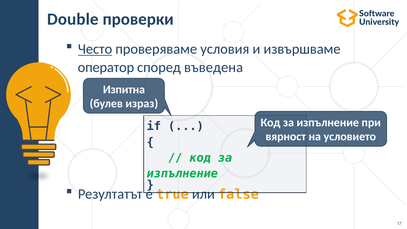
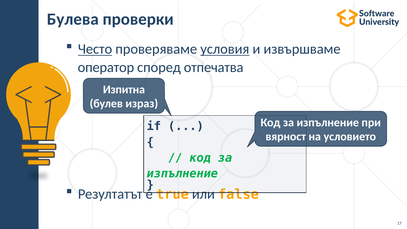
Double: Double -> Булева
условия underline: none -> present
въведена: въведена -> отпечатва
